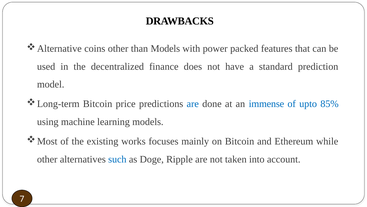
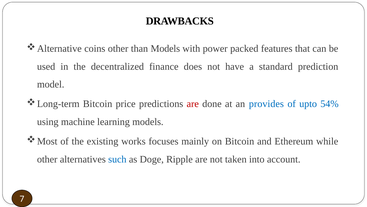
are at (193, 104) colour: blue -> red
immense: immense -> provides
85%: 85% -> 54%
